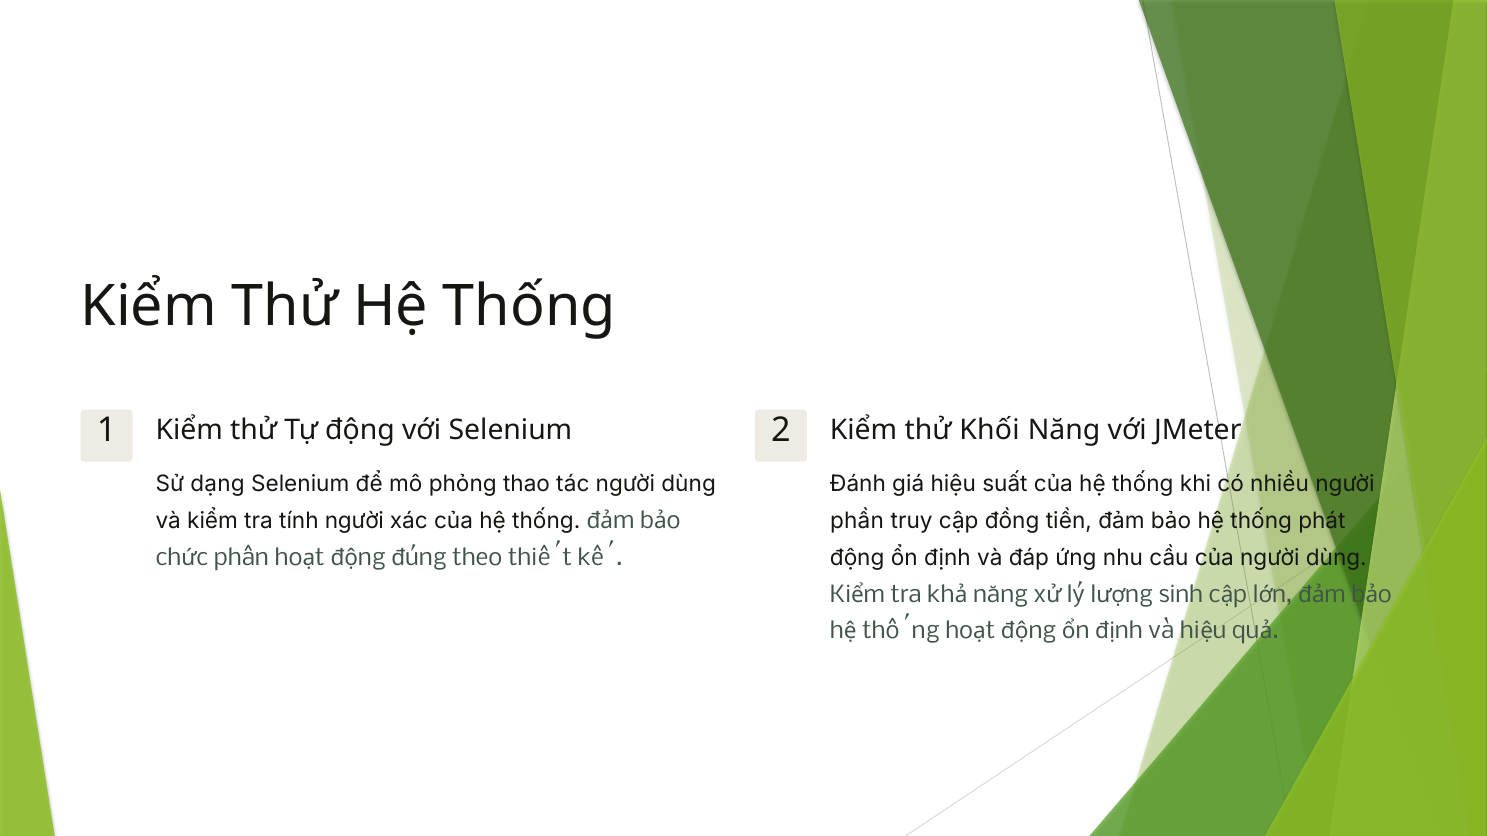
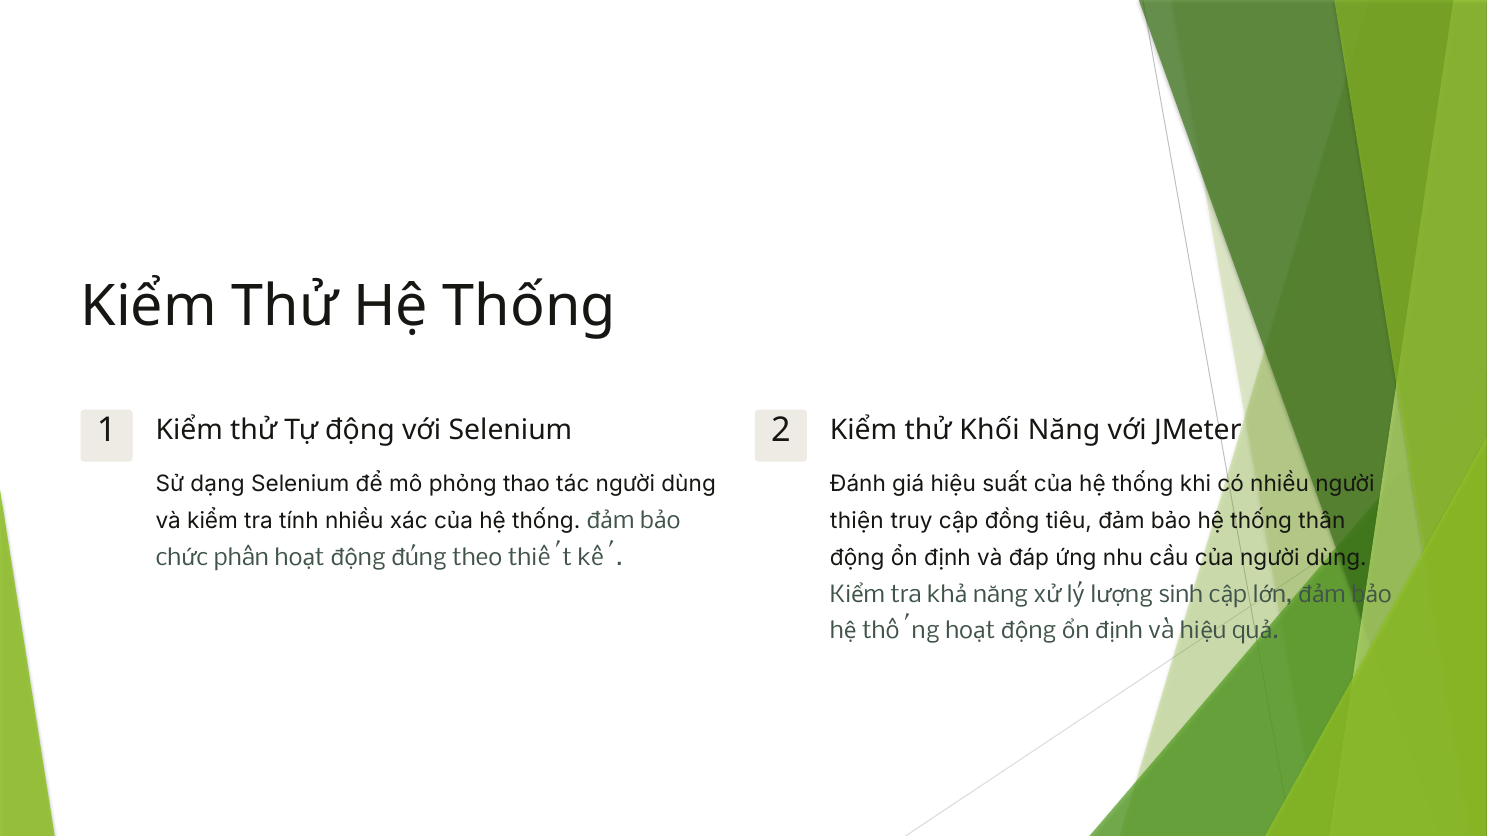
tính người: người -> nhiều
phần: phần -> thiện
tiền: tiền -> tiêu
phát: phát -> thân
